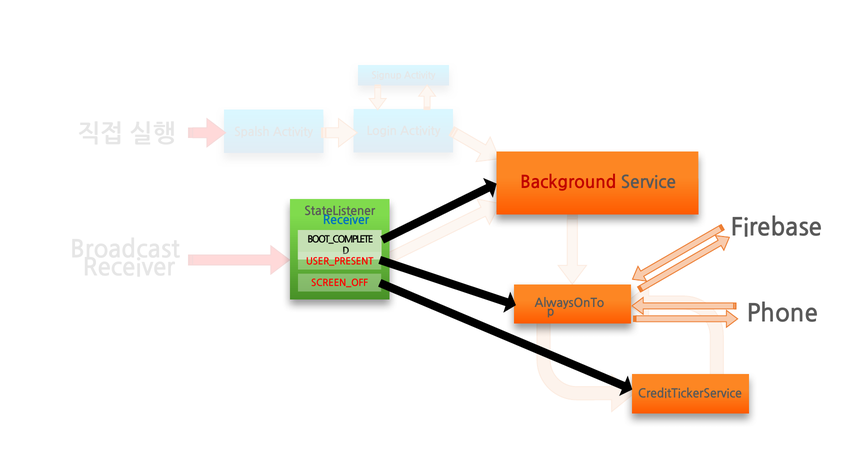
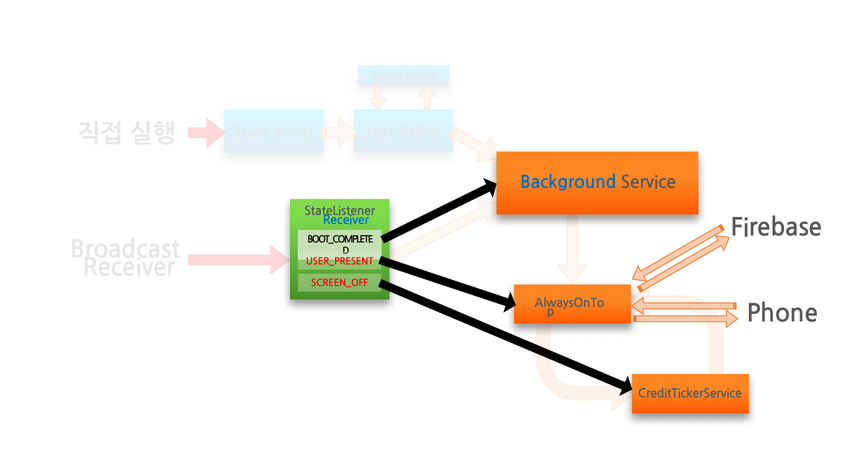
Background colour: red -> blue
